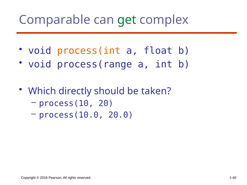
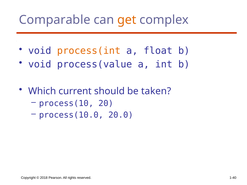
get colour: green -> orange
process(range: process(range -> process(value
directly: directly -> current
